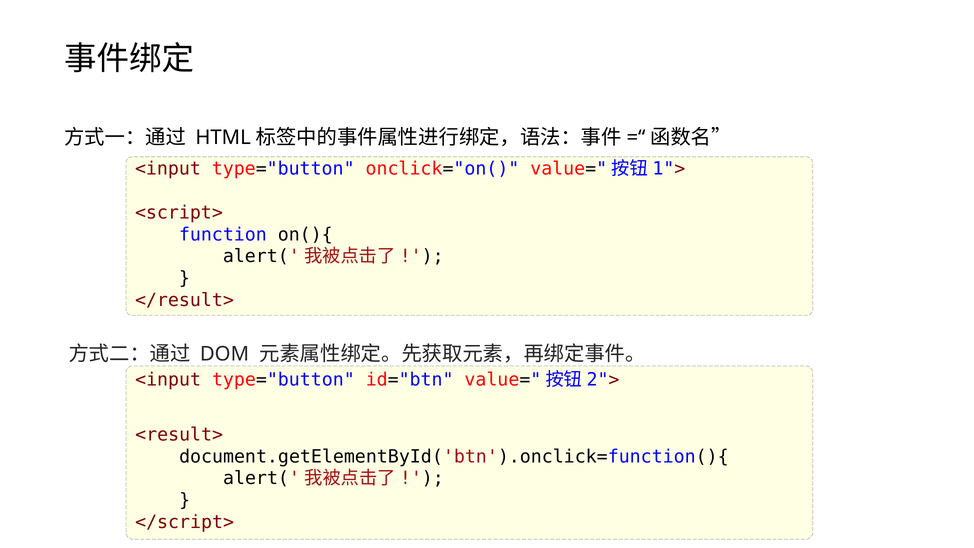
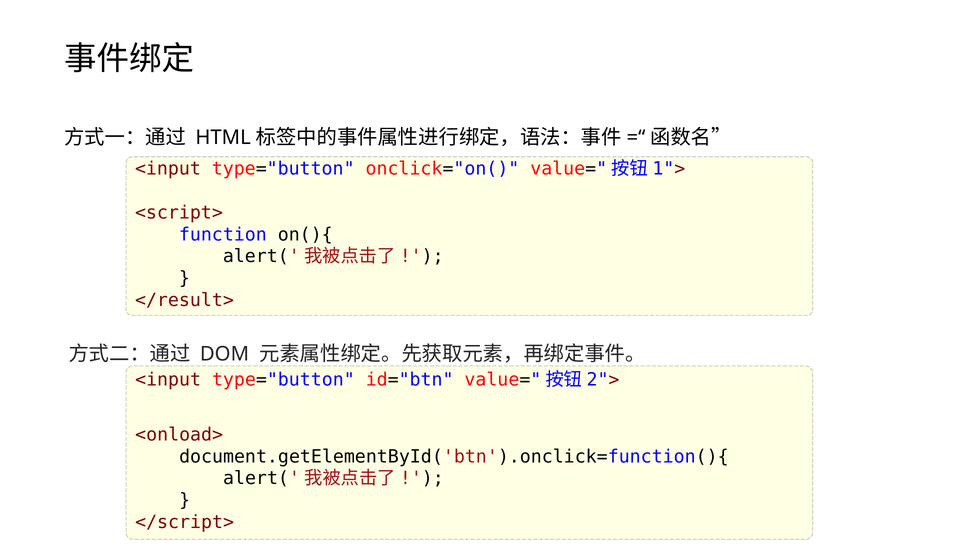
<result>: <result> -> <onload>
